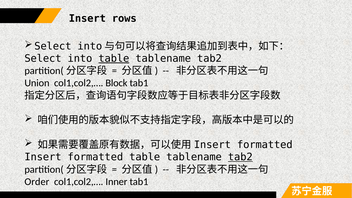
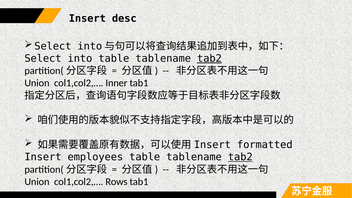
rows: rows -> desc
table at (114, 58) underline: present -> none
tab2 at (209, 58) underline: none -> present
Block: Block -> Inner
Insert formatted: formatted -> employees
Order at (37, 182): Order -> Union
Inner: Inner -> Rows
